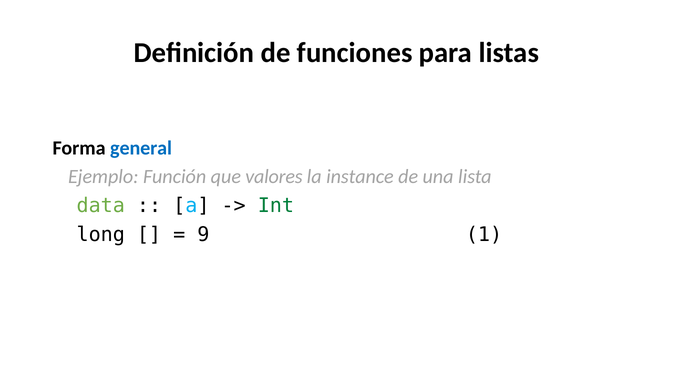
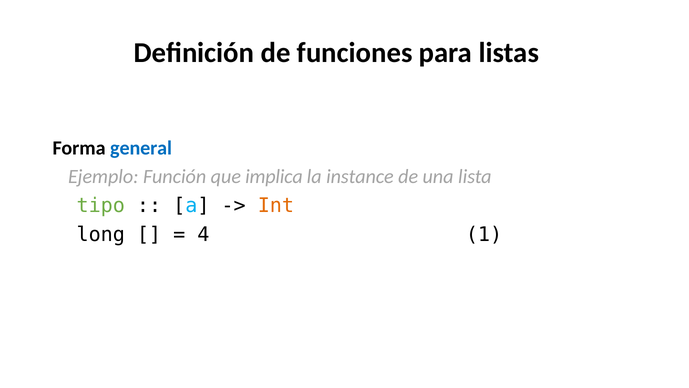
valores: valores -> implica
data: data -> tipo
Int colour: green -> orange
9: 9 -> 4
